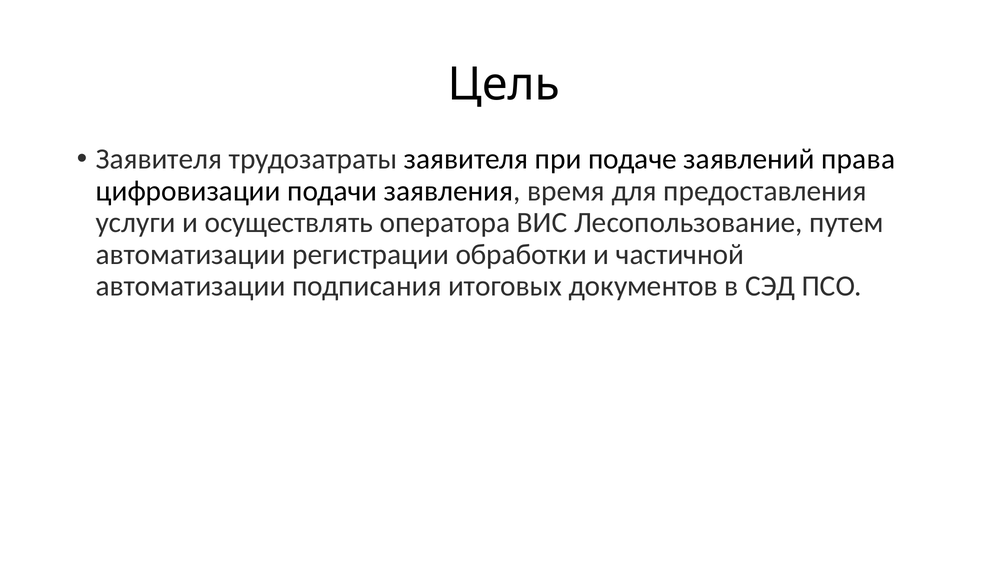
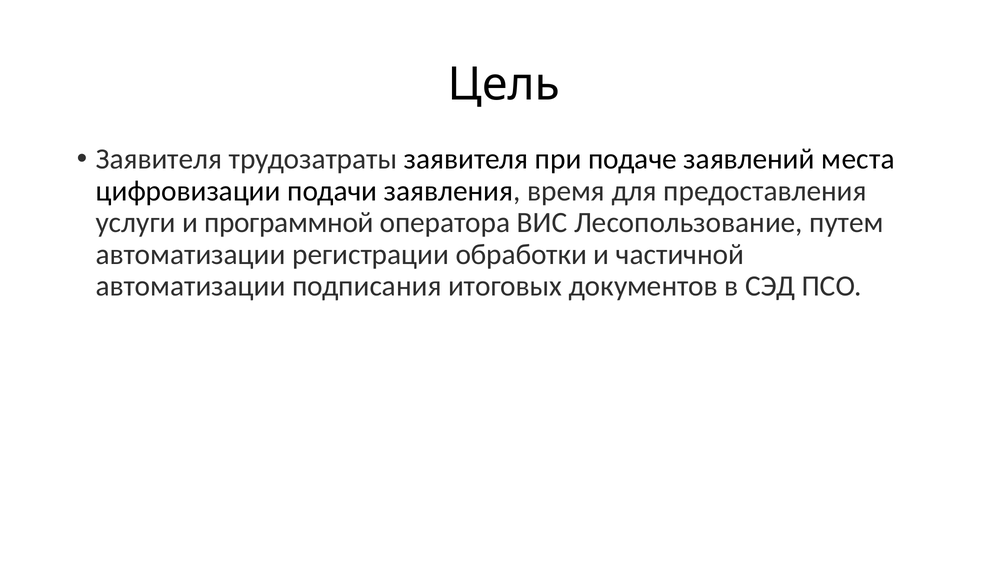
права: права -> места
осуществлять: осуществлять -> программной
